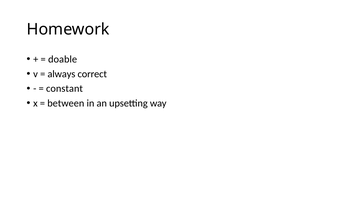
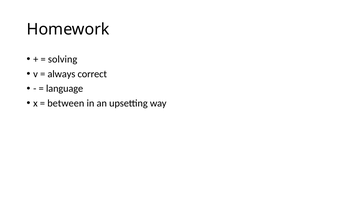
doable: doable -> solving
constant: constant -> language
